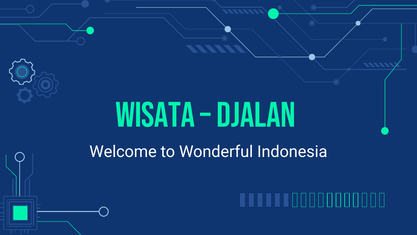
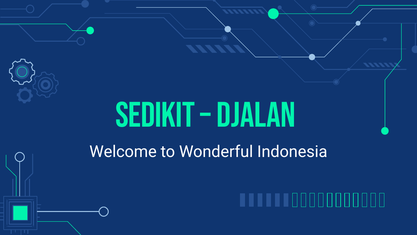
Wisata: Wisata -> Sedikit
